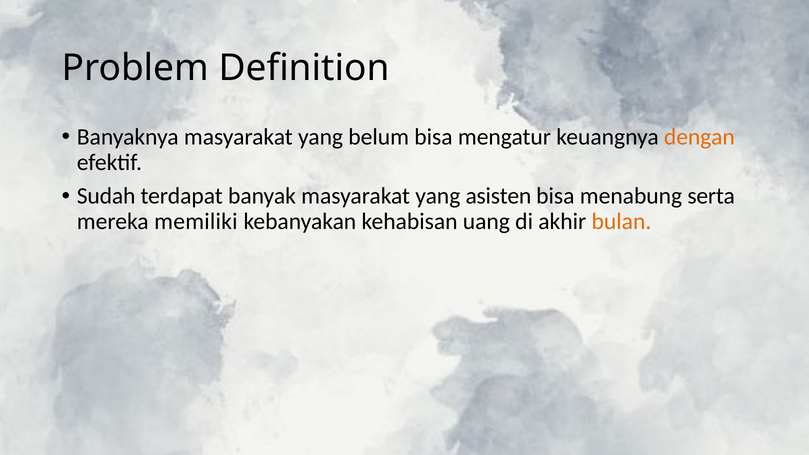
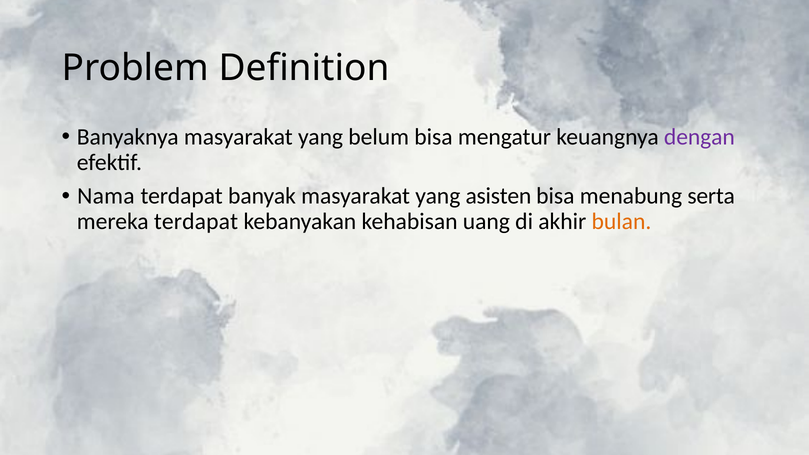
dengan colour: orange -> purple
Sudah: Sudah -> Nama
mereka memiliki: memiliki -> terdapat
